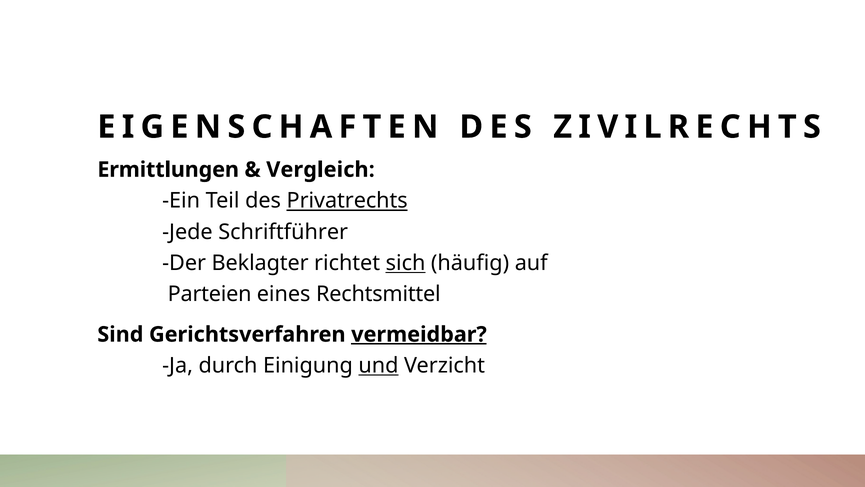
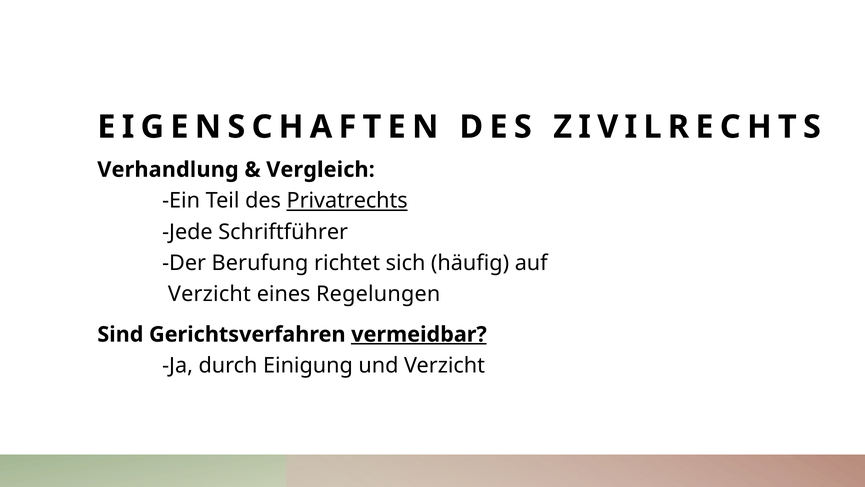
Ermittlungen: Ermittlungen -> Verhandlung
Beklagter: Beklagter -> Berufung
sich underline: present -> none
Parteien at (210, 294): Parteien -> Verzicht
Rechtsmittel: Rechtsmittel -> Regelungen
und underline: present -> none
